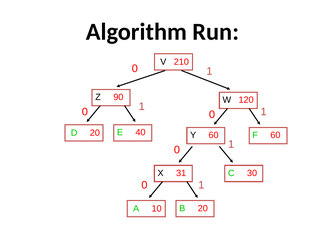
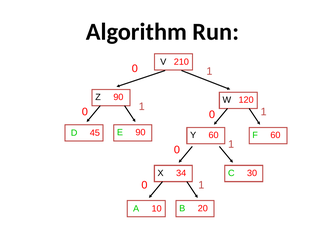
D 20: 20 -> 45
E 40: 40 -> 90
31: 31 -> 34
